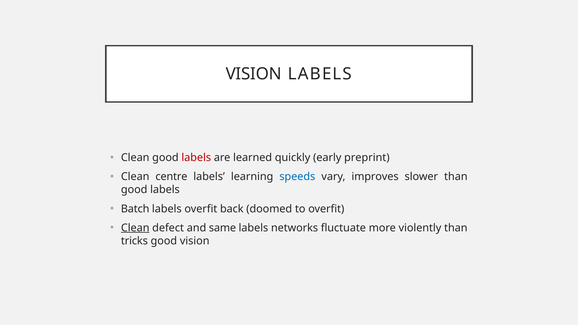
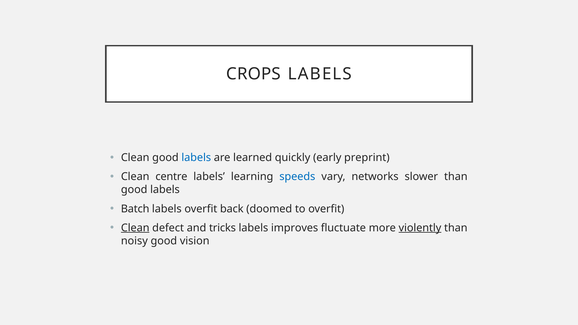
VISION at (254, 74): VISION -> CROPS
labels at (196, 158) colour: red -> blue
improves: improves -> networks
same: same -> tricks
networks: networks -> improves
violently underline: none -> present
tricks: tricks -> noisy
